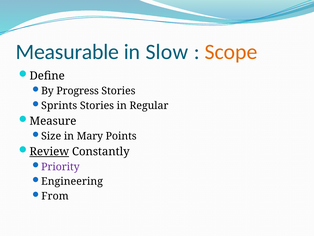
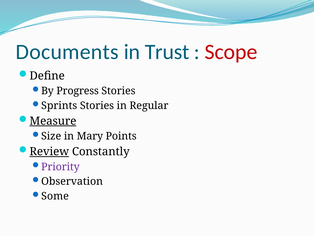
Measurable: Measurable -> Documents
Slow: Slow -> Trust
Scope colour: orange -> red
Measure underline: none -> present
Engineering: Engineering -> Observation
From: From -> Some
